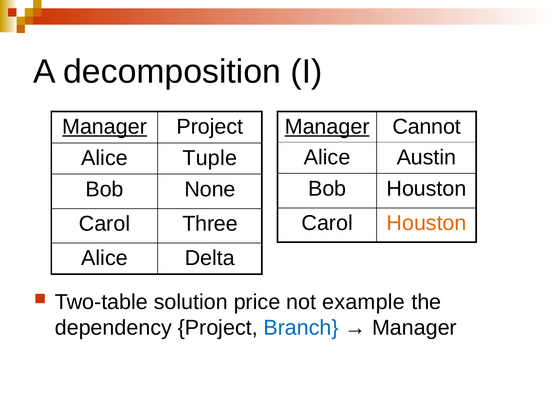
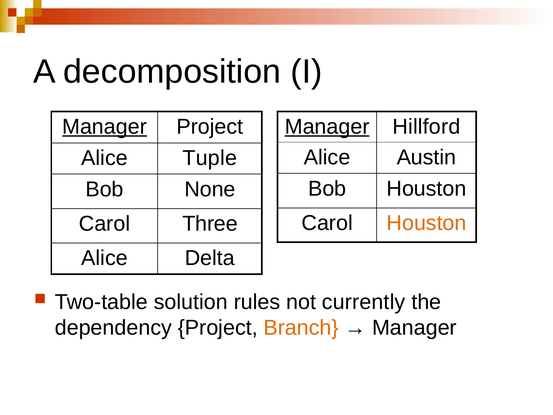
Cannot: Cannot -> Hillford
price: price -> rules
example: example -> currently
Branch colour: blue -> orange
